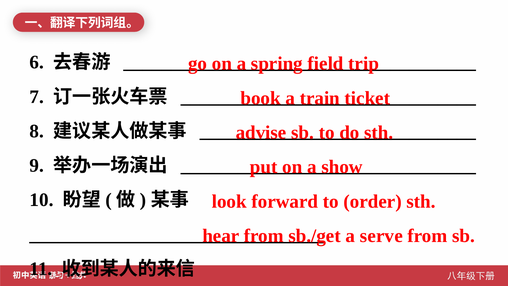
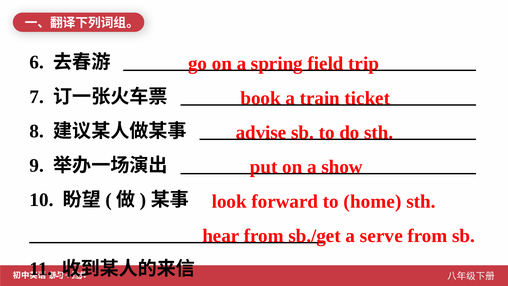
order: order -> home
